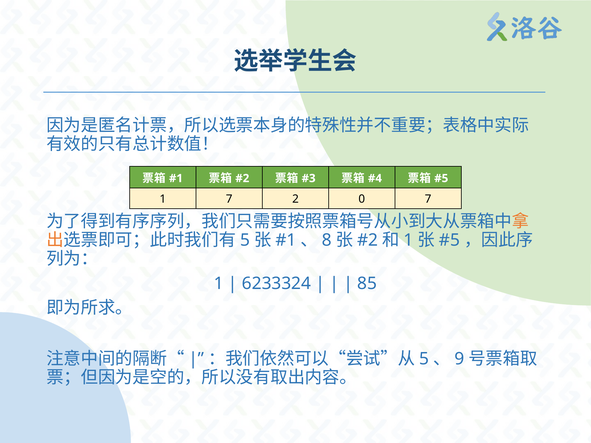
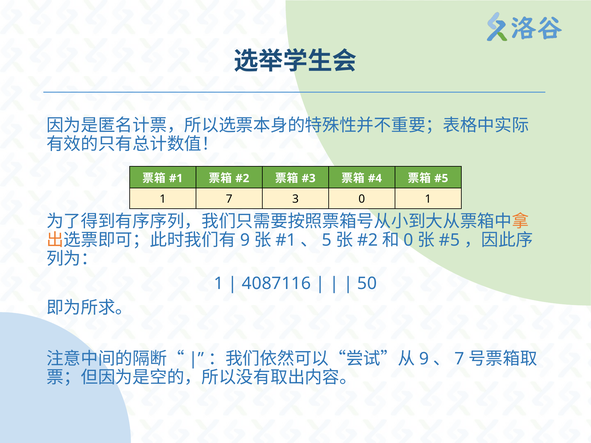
2: 2 -> 3
0 7: 7 -> 1
5 at (245, 240): 5 -> 9
8: 8 -> 5
1 at (409, 240): 1 -> 0
6233324: 6233324 -> 4087116
85: 85 -> 50
5 at (424, 359): 5 -> 9
9 at (459, 359): 9 -> 7
